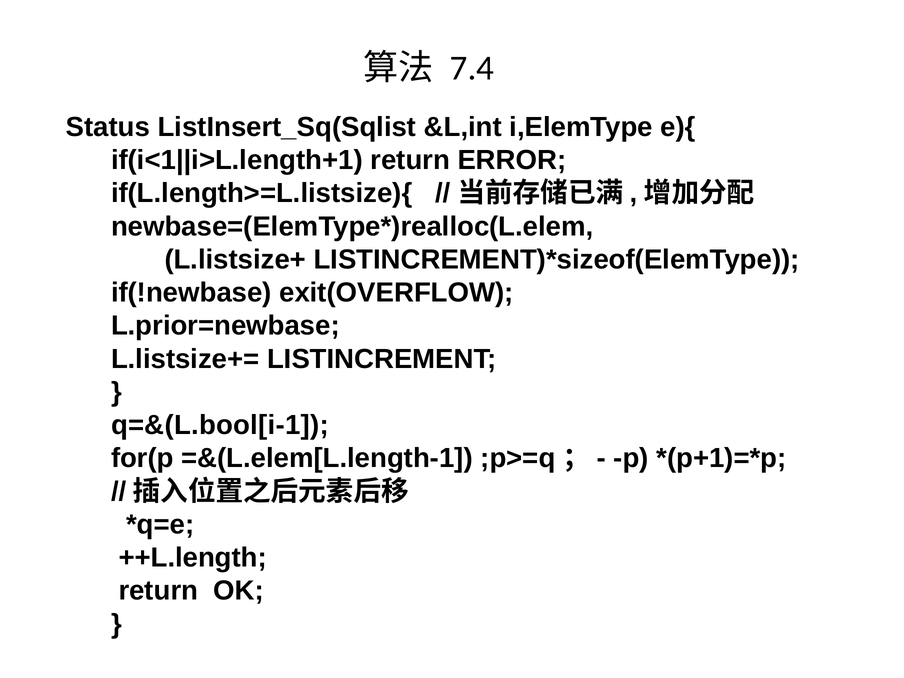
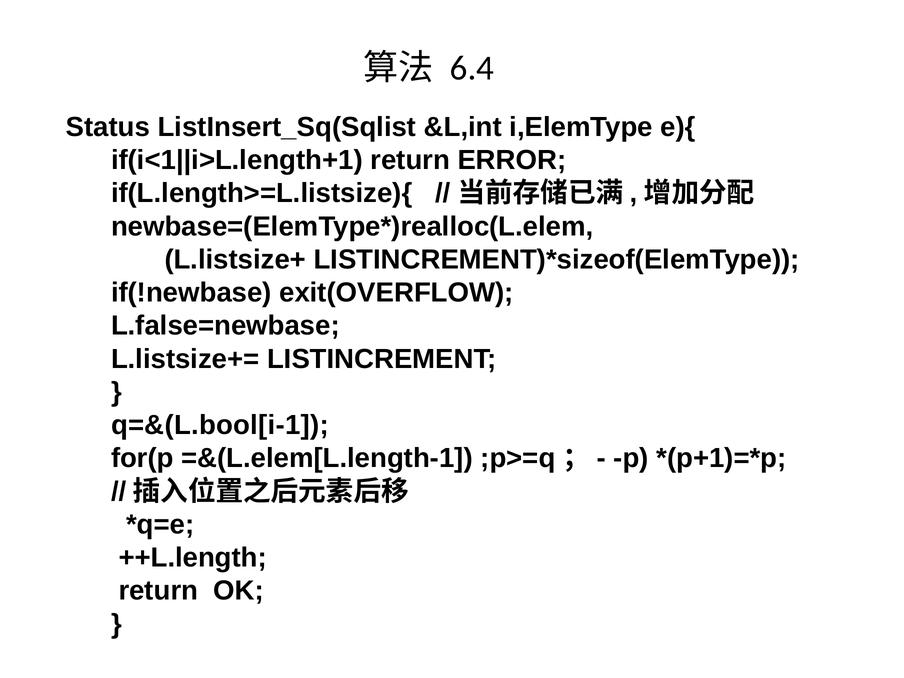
7.4: 7.4 -> 6.4
L.prior=newbase: L.prior=newbase -> L.false=newbase
